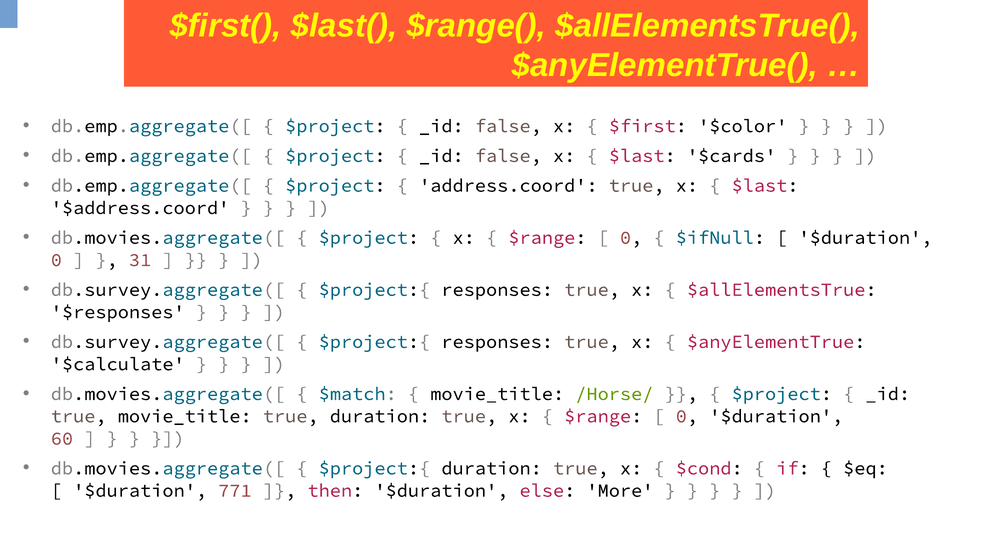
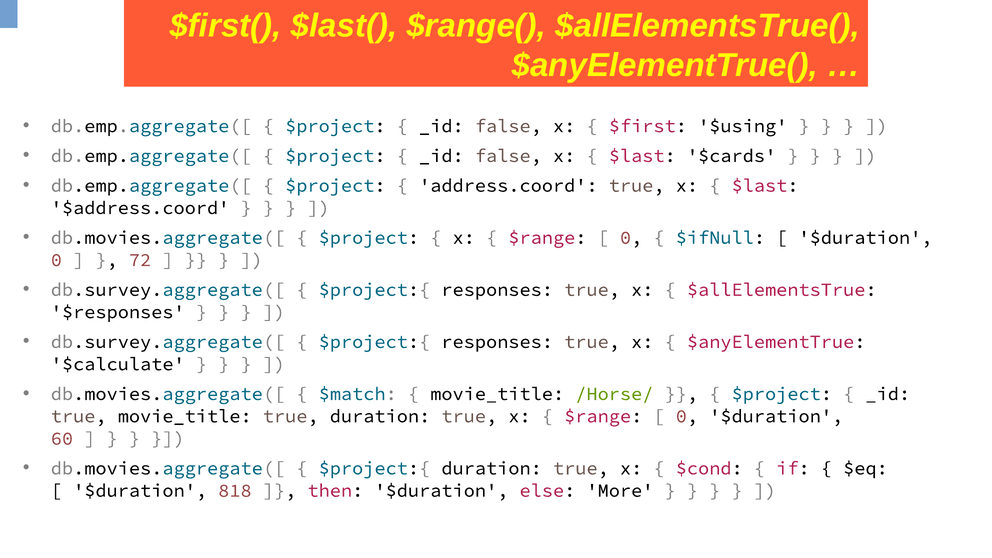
$color: $color -> $using
31: 31 -> 72
771: 771 -> 818
